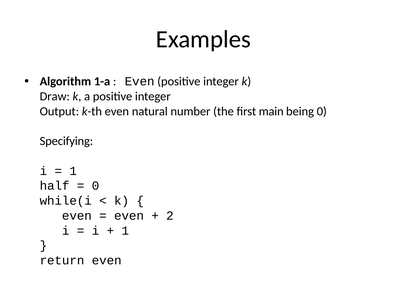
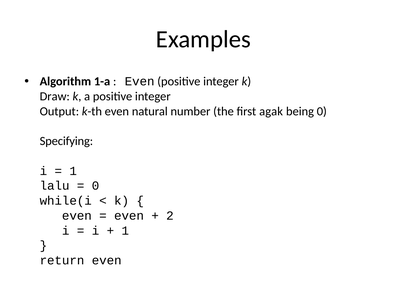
main: main -> agak
half: half -> lalu
